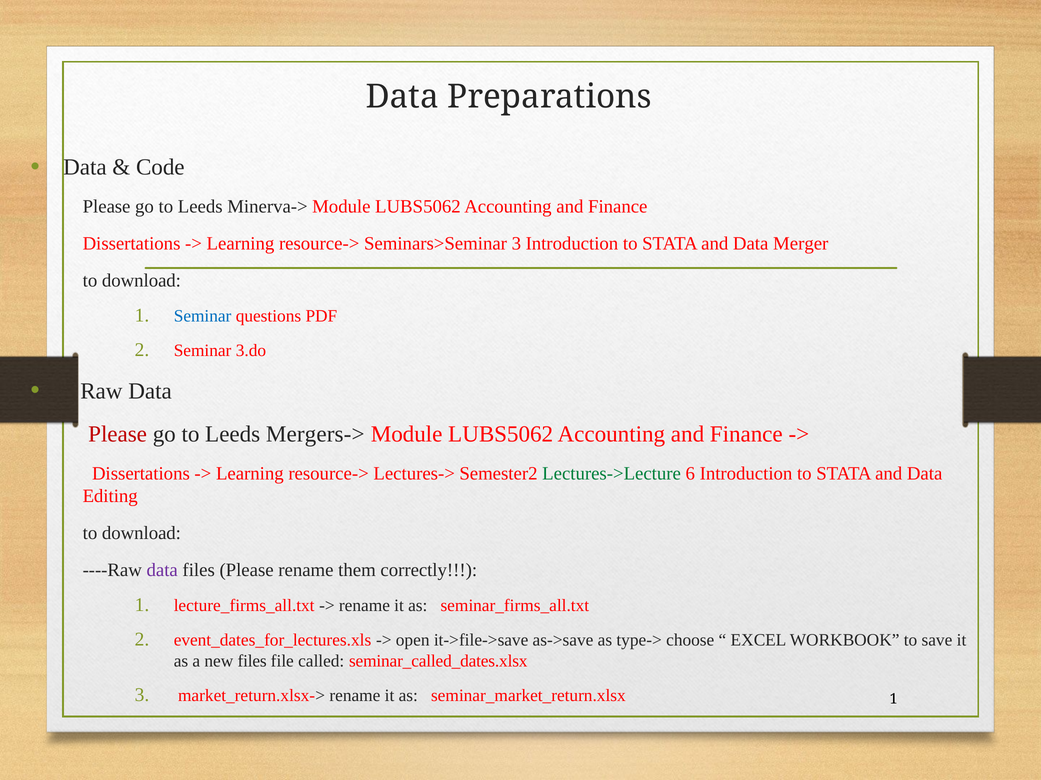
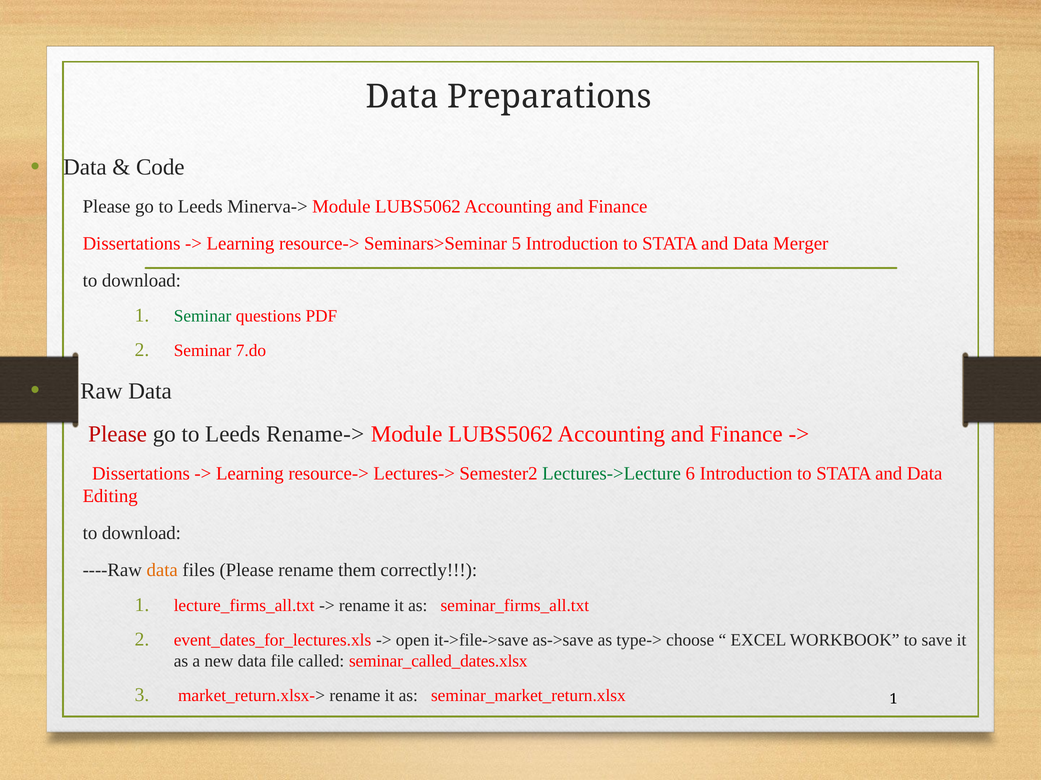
Seminars>Seminar 3: 3 -> 5
Seminar at (203, 316) colour: blue -> green
3.do: 3.do -> 7.do
Mergers->: Mergers-> -> Rename->
data at (162, 571) colour: purple -> orange
new files: files -> data
